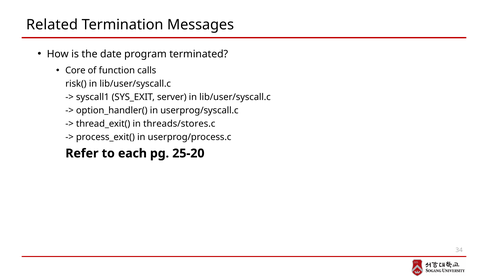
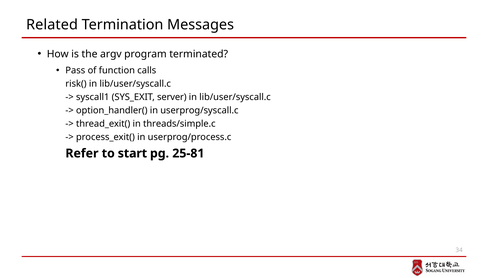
date: date -> argv
Core: Core -> Pass
threads/stores.c: threads/stores.c -> threads/simple.c
each: each -> start
25-20: 25-20 -> 25-81
